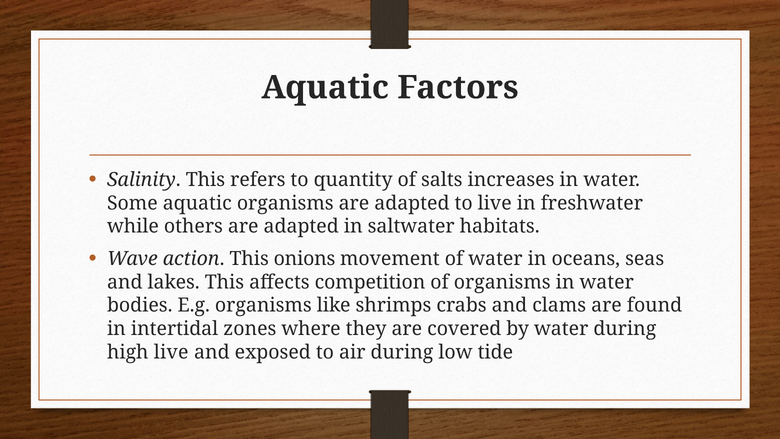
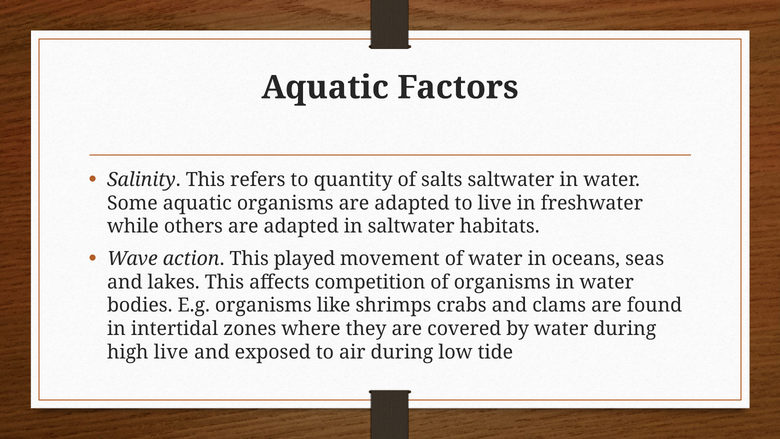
salts increases: increases -> saltwater
onions: onions -> played
